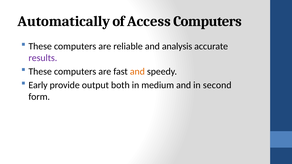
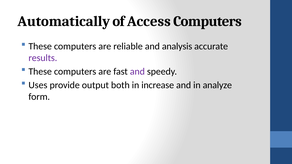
and at (137, 72) colour: orange -> purple
Early: Early -> Uses
medium: medium -> increase
second: second -> analyze
